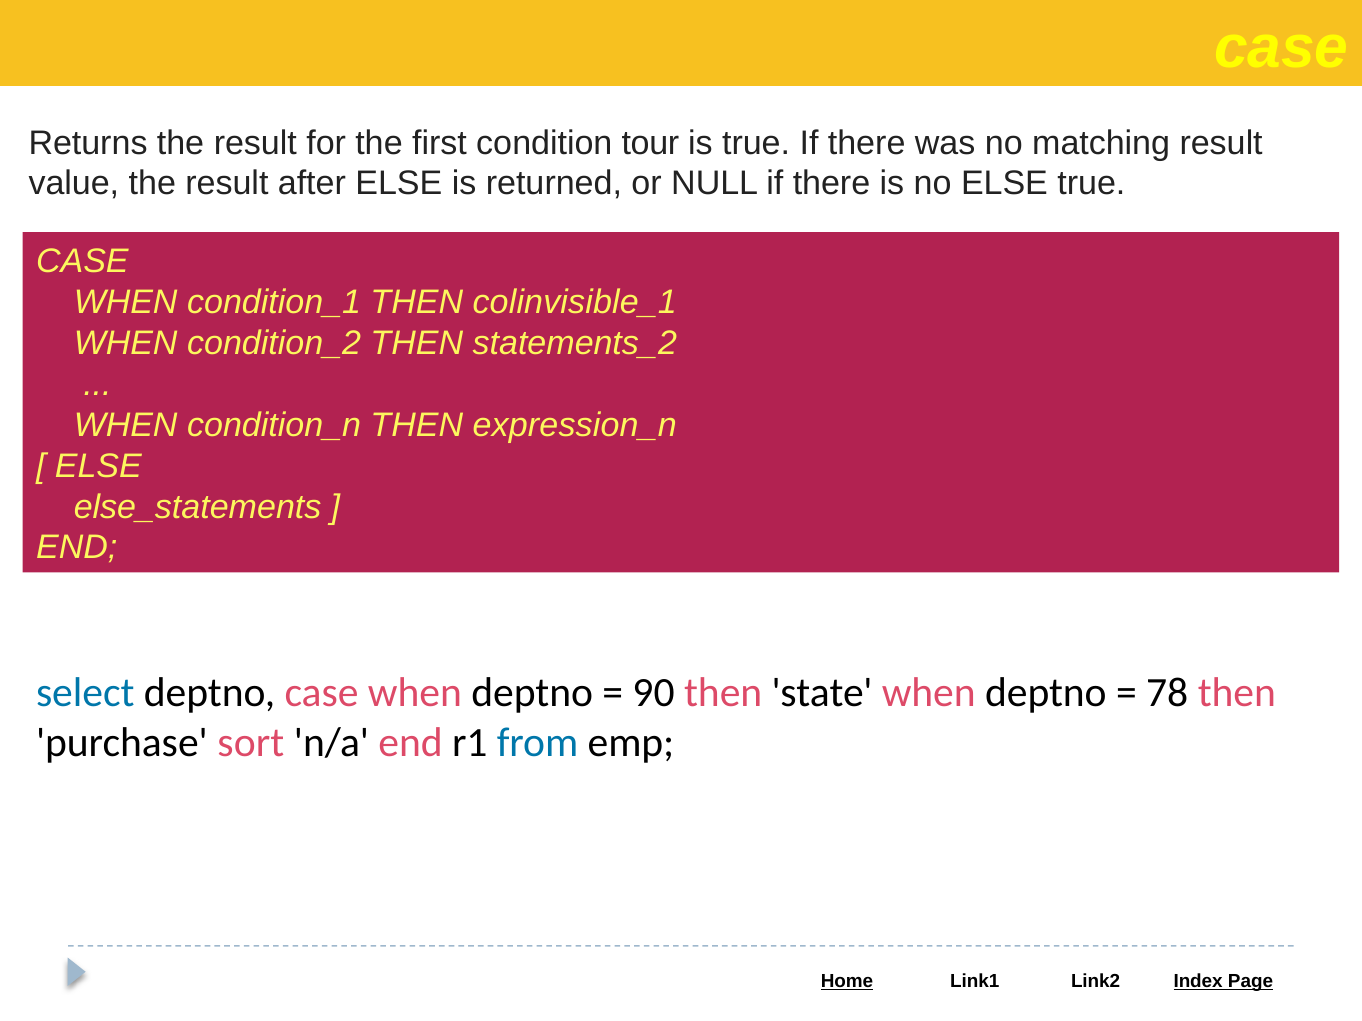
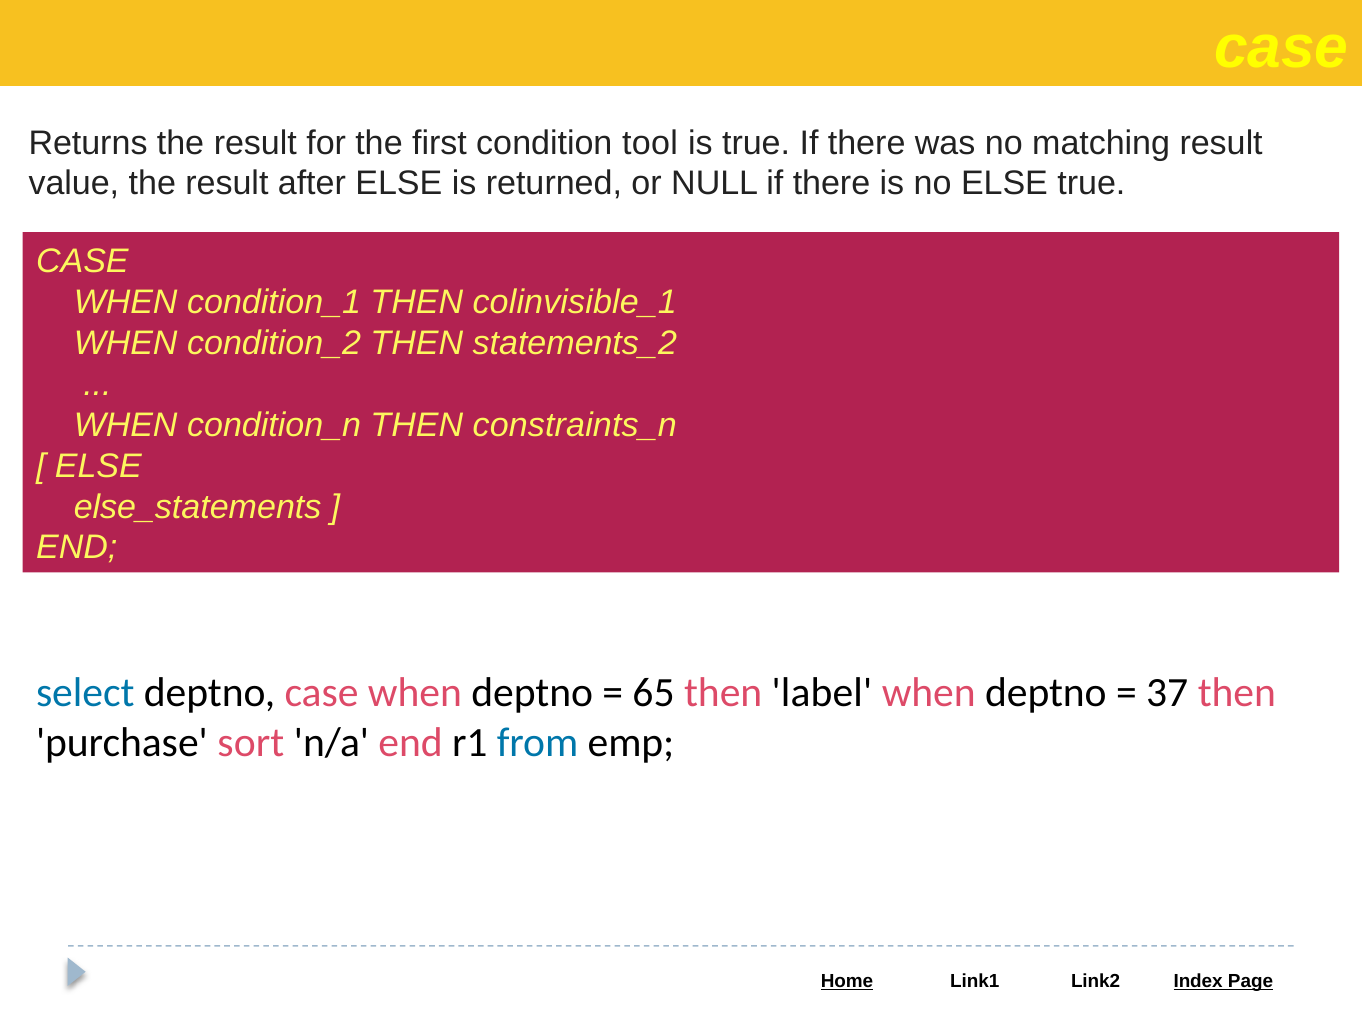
tour: tour -> tool
expression_n: expression_n -> constraints_n
90: 90 -> 65
state: state -> label
78: 78 -> 37
